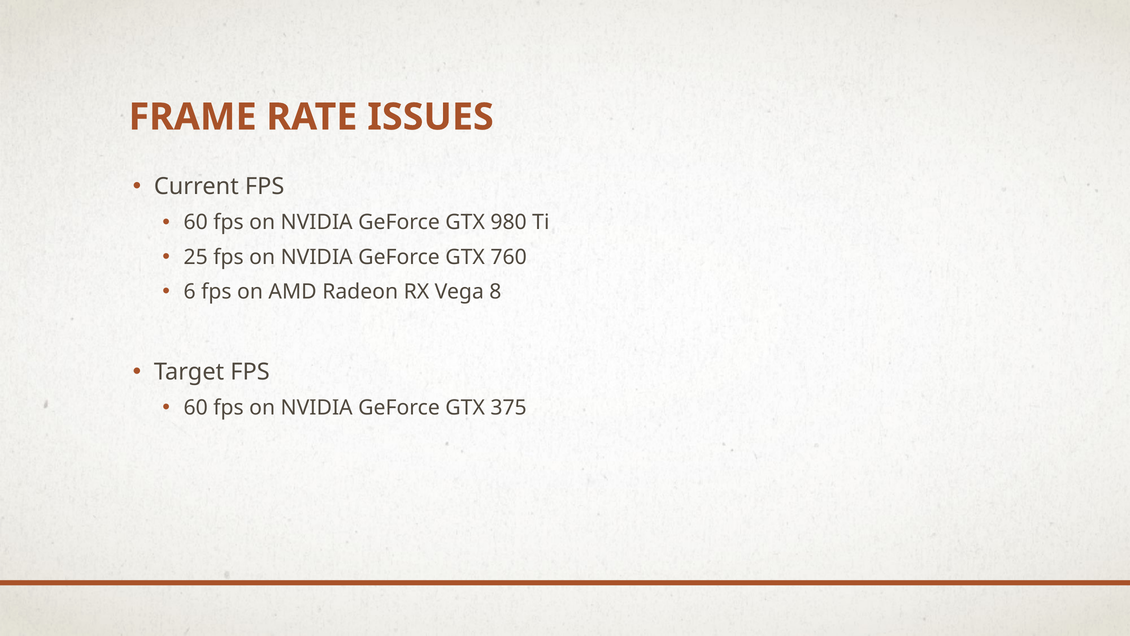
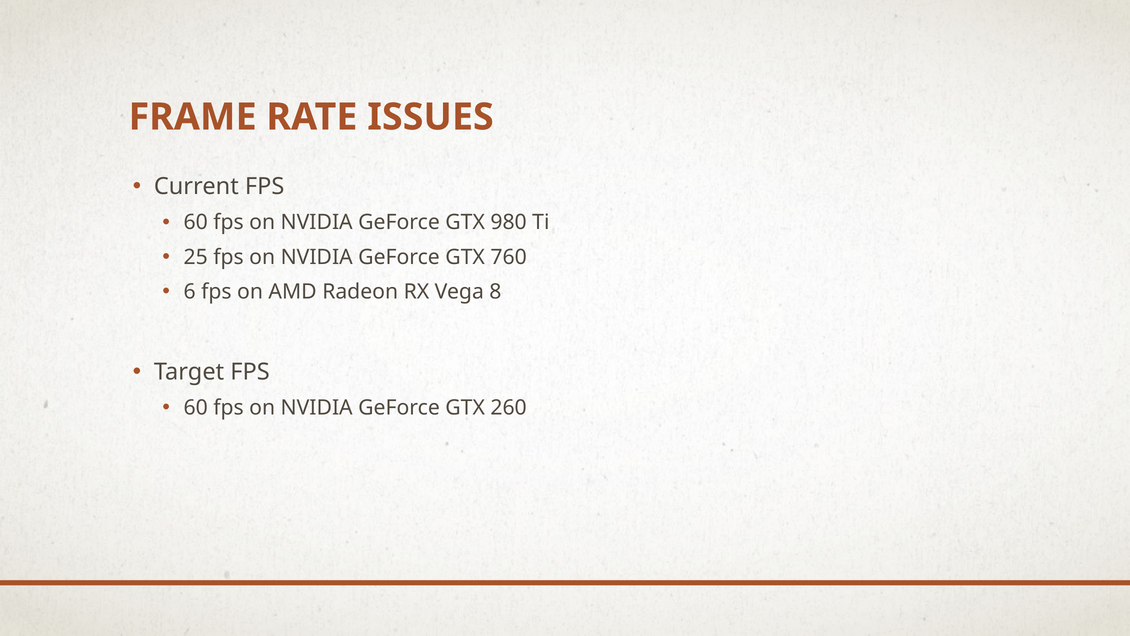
375: 375 -> 260
